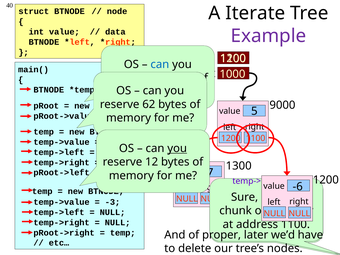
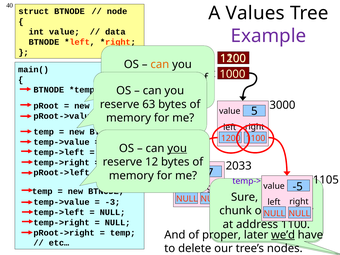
Iterate: Iterate -> Values
can at (160, 64) colour: blue -> orange
62: 62 -> 63
9000: 9000 -> 3000
1300: 1300 -> 2033
1200 at (326, 180): 1200 -> 1105
-6: -6 -> -5
we’d underline: none -> present
